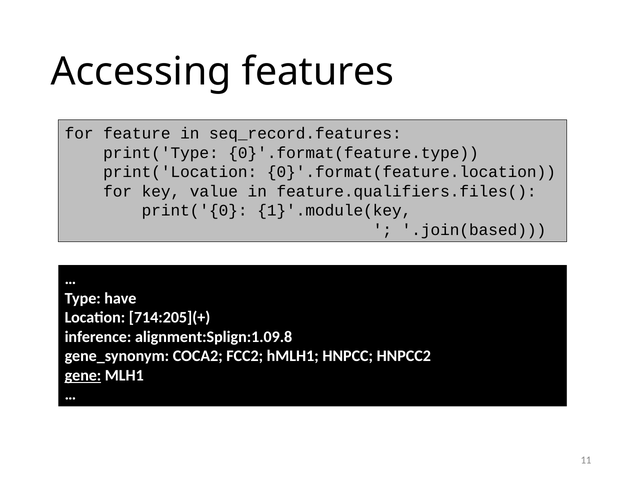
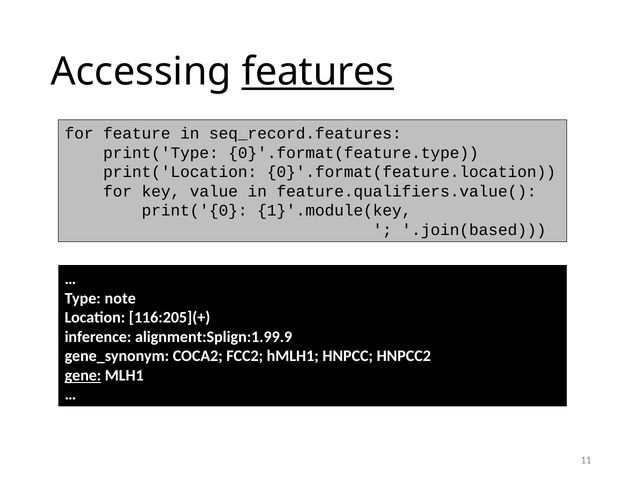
features underline: none -> present
feature.qualifiers.files(: feature.qualifiers.files( -> feature.qualifiers.value(
have: have -> note
714:205](+: 714:205](+ -> 116:205](+
alignment:Splign:1.09.8: alignment:Splign:1.09.8 -> alignment:Splign:1.99.9
